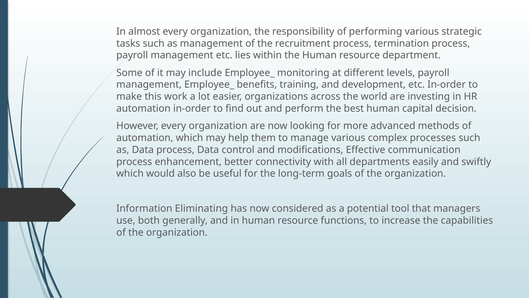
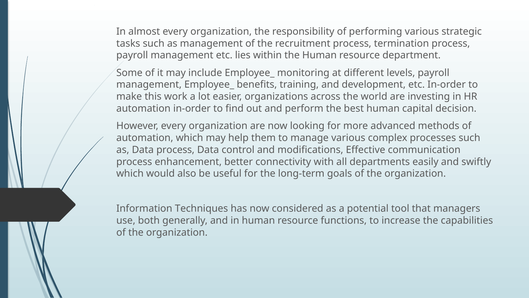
Eliminating: Eliminating -> Techniques
